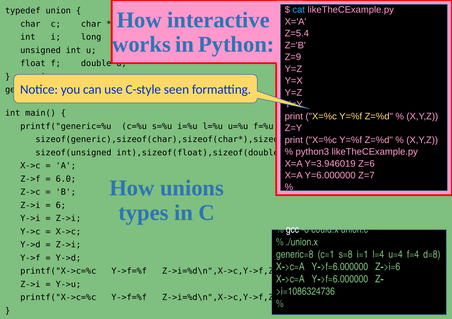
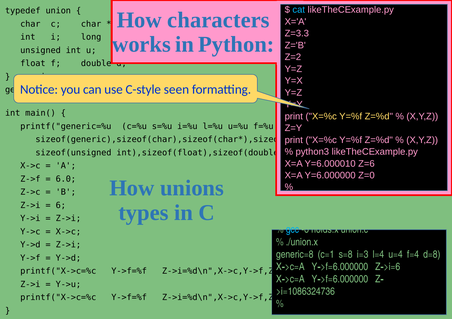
interactive: interactive -> characters
Z=5.4: Z=5.4 -> Z=3.3
Z=9: Z=9 -> Z=2
Y=3.946019: Y=3.946019 -> Y=6.000010
Z=7: Z=7 -> Z=0
gcc colour: white -> light blue
could.x: could.x -> holds.x
i=1: i=1 -> i=3
